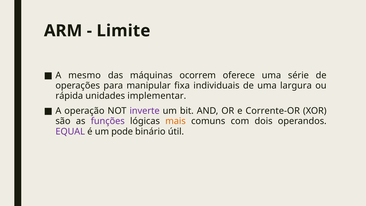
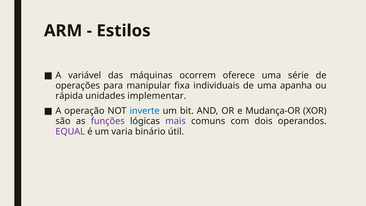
Limite: Limite -> Estilos
mesmo: mesmo -> variável
largura: largura -> apanha
inverte colour: purple -> blue
Corrente-OR: Corrente-OR -> Mudança-OR
mais colour: orange -> purple
pode: pode -> varia
